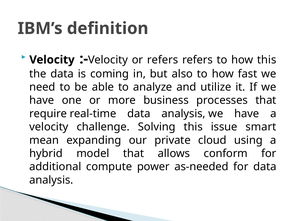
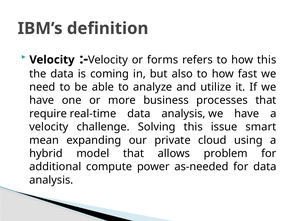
or refers: refers -> forms
conform: conform -> problem
